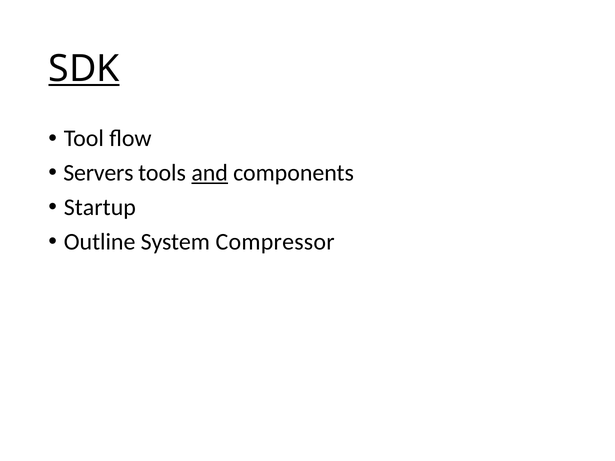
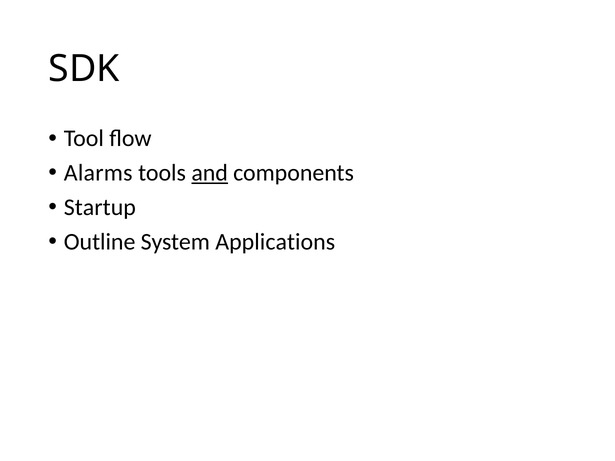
SDK underline: present -> none
Servers: Servers -> Alarms
Compressor: Compressor -> Applications
